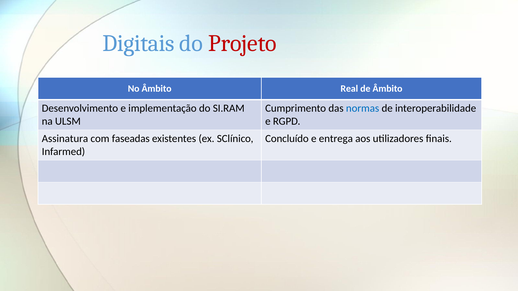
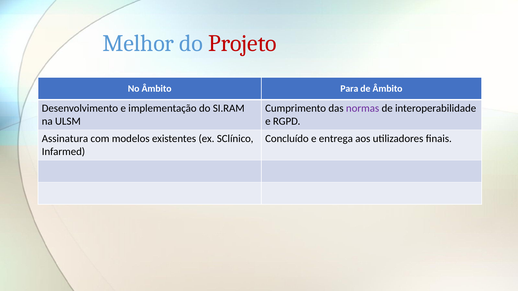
Digitais: Digitais -> Melhor
Real: Real -> Para
normas colour: blue -> purple
faseadas: faseadas -> modelos
